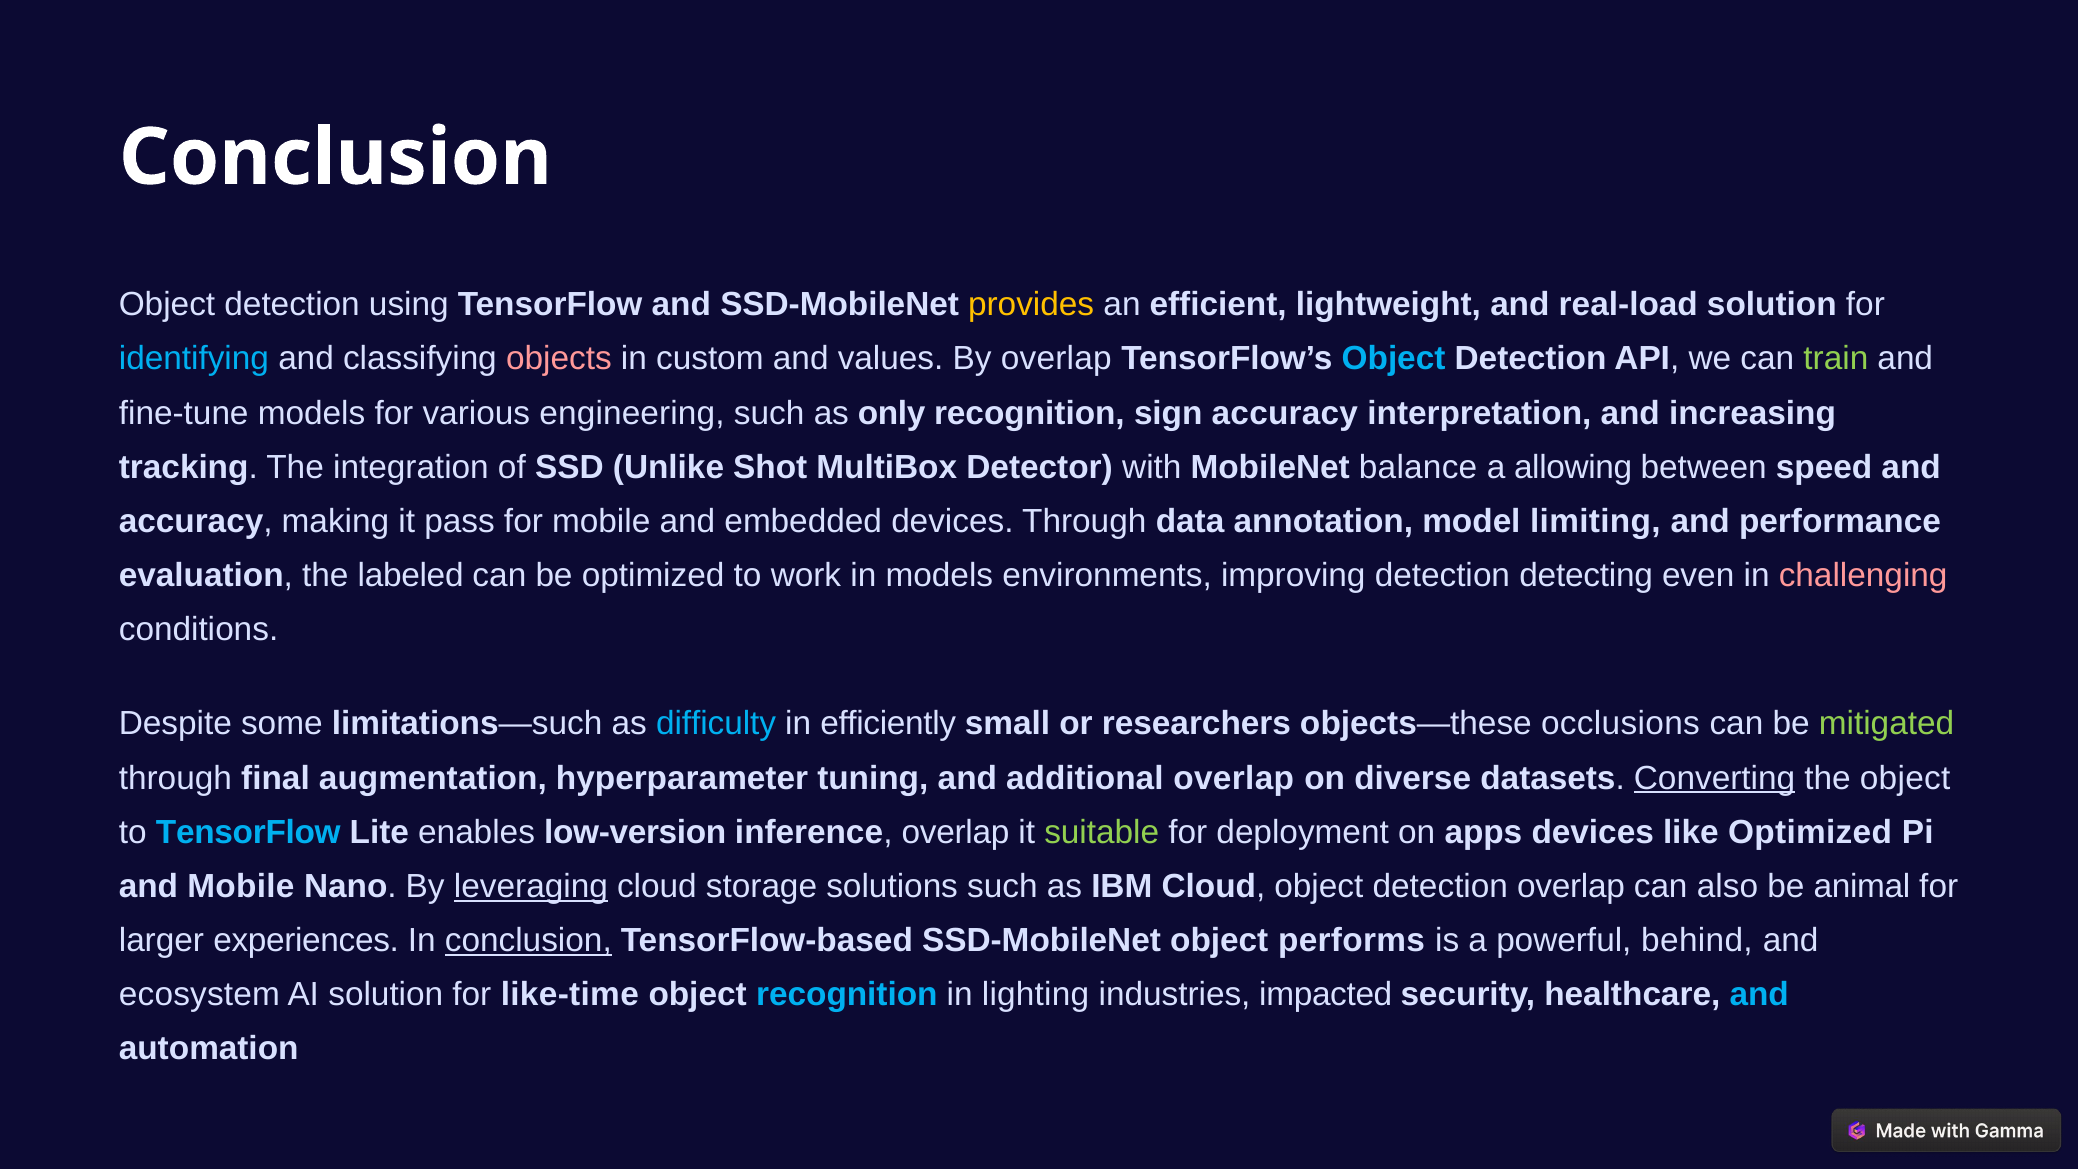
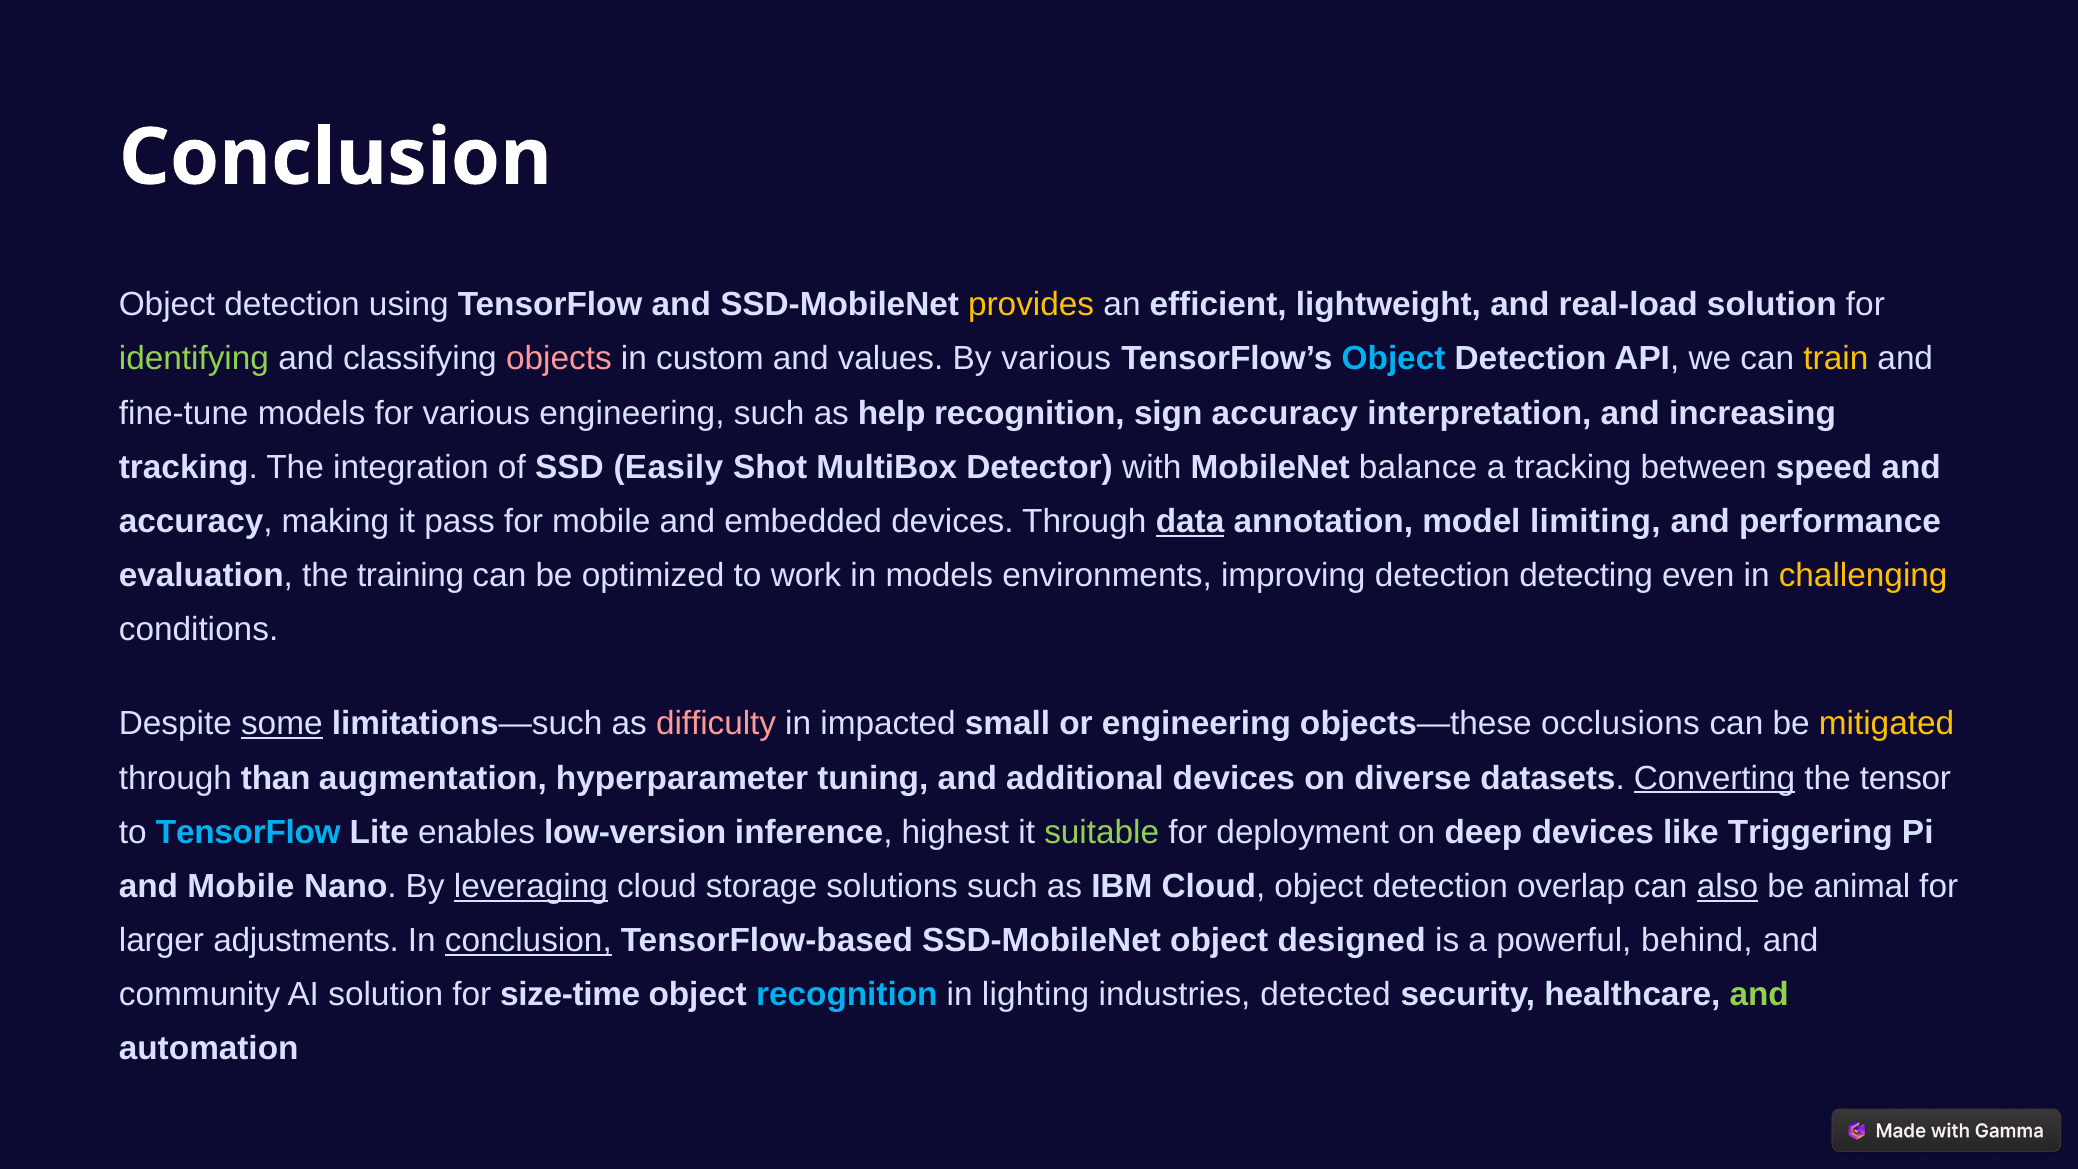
identifying colour: light blue -> light green
By overlap: overlap -> various
train colour: light green -> yellow
only: only -> help
Unlike: Unlike -> Easily
a allowing: allowing -> tracking
data underline: none -> present
labeled: labeled -> training
challenging colour: pink -> yellow
some underline: none -> present
difficulty colour: light blue -> pink
efficiently: efficiently -> impacted
or researchers: researchers -> engineering
mitigated colour: light green -> yellow
final: final -> than
additional overlap: overlap -> devices
the object: object -> tensor
inference overlap: overlap -> highest
apps: apps -> deep
like Optimized: Optimized -> Triggering
also underline: none -> present
experiences: experiences -> adjustments
performs: performs -> designed
ecosystem: ecosystem -> community
like-time: like-time -> size-time
impacted: impacted -> detected
and at (1759, 994) colour: light blue -> light green
